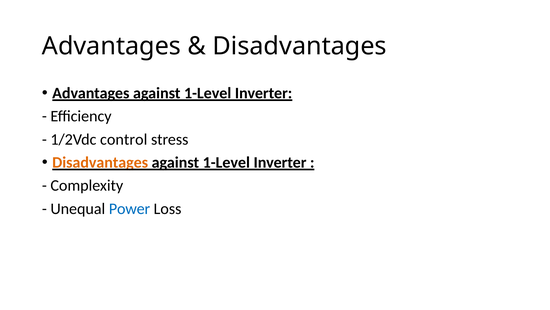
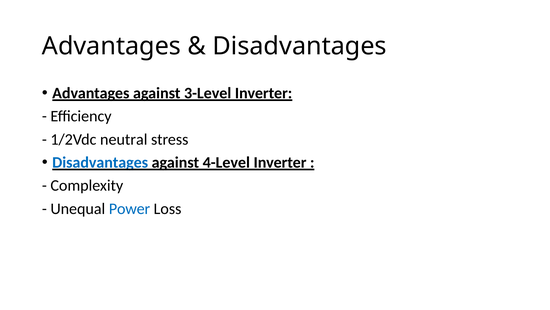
Advantages against 1-Level: 1-Level -> 3-Level
control: control -> neutral
Disadvantages at (100, 162) colour: orange -> blue
1-Level at (226, 162): 1-Level -> 4-Level
